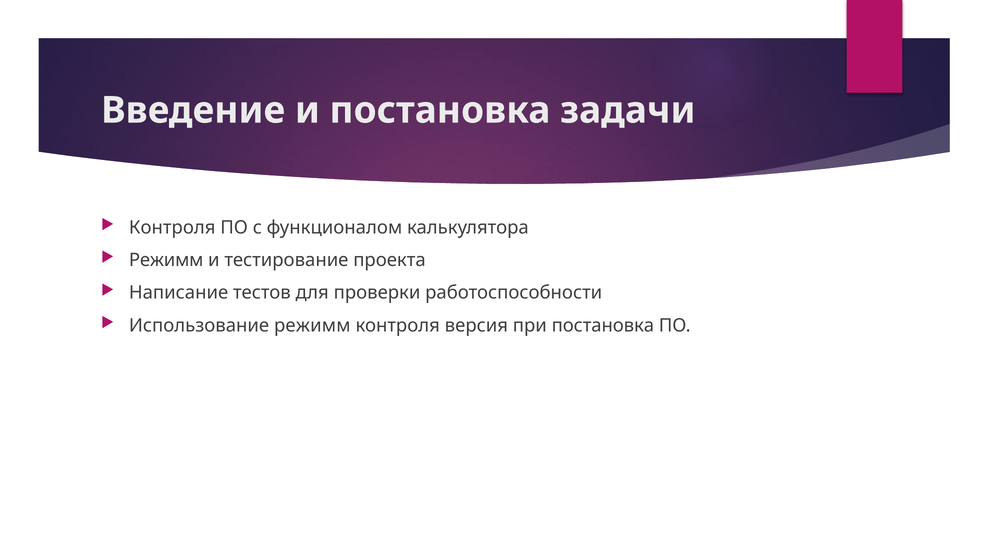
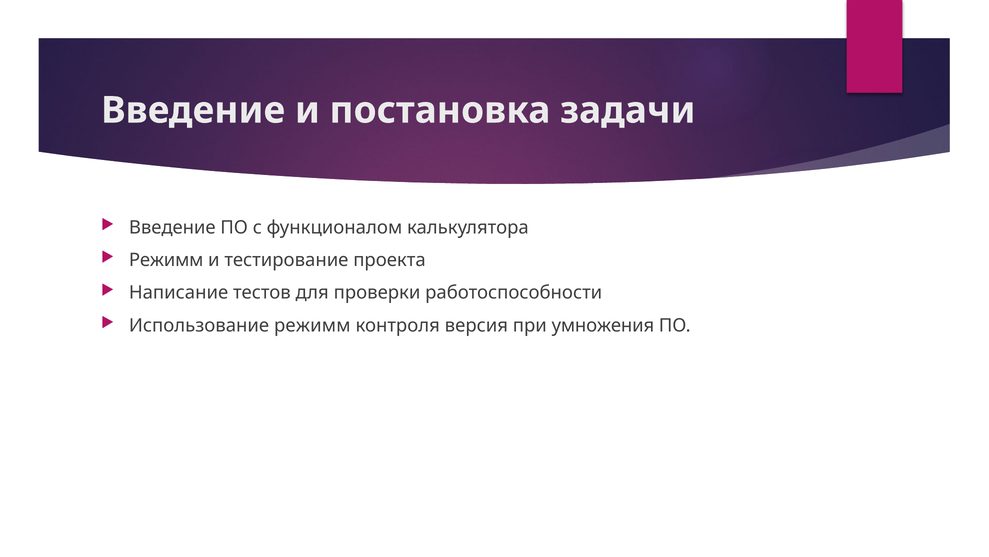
Контроля at (172, 227): Контроля -> Введение
при постановка: постановка -> умножения
